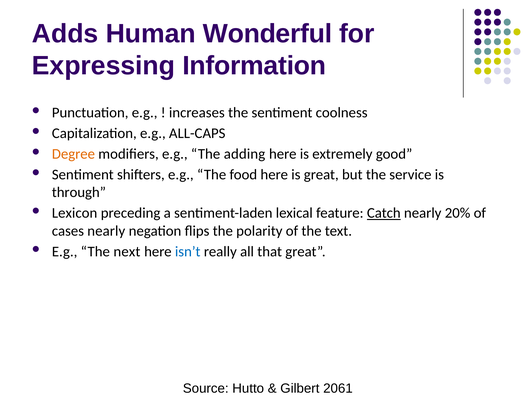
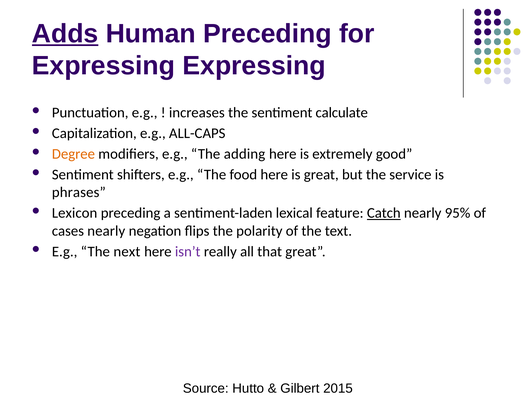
Adds underline: none -> present
Human Wonderful: Wonderful -> Preceding
Expressing Information: Information -> Expressing
coolness: coolness -> calculate
through: through -> phrases
20%: 20% -> 95%
isn’t colour: blue -> purple
2061: 2061 -> 2015
